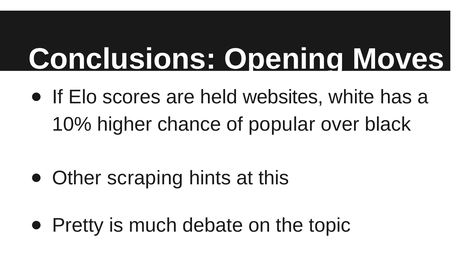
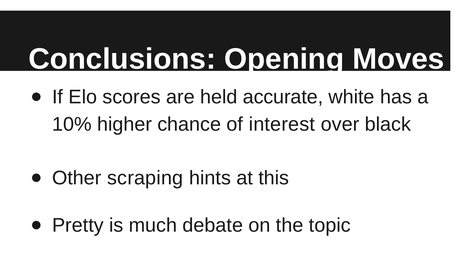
websites: websites -> accurate
popular: popular -> interest
